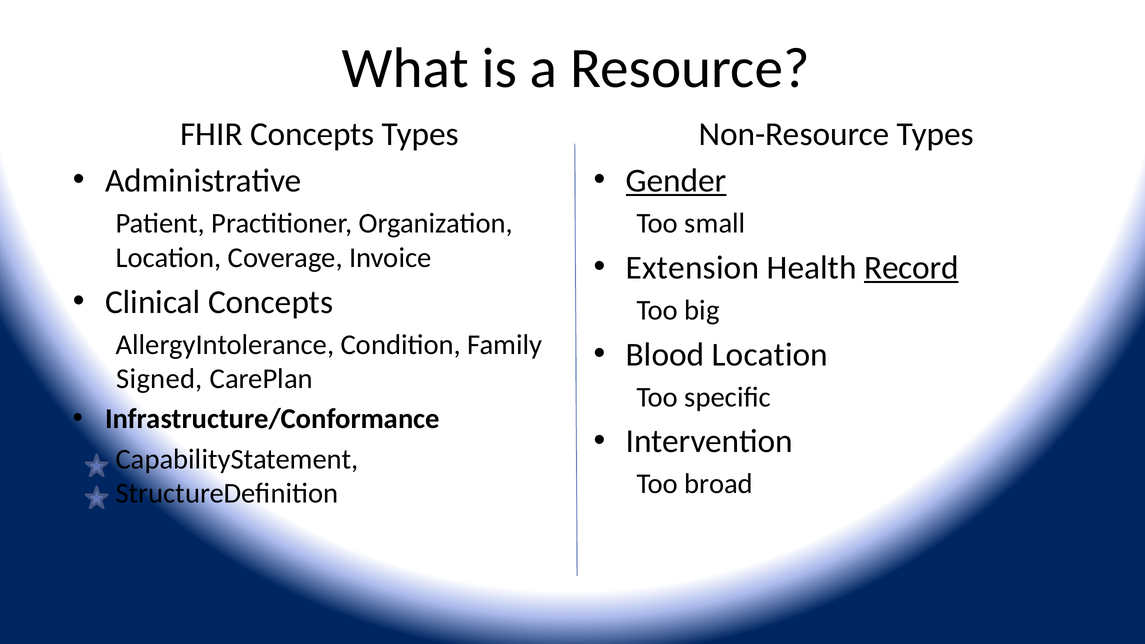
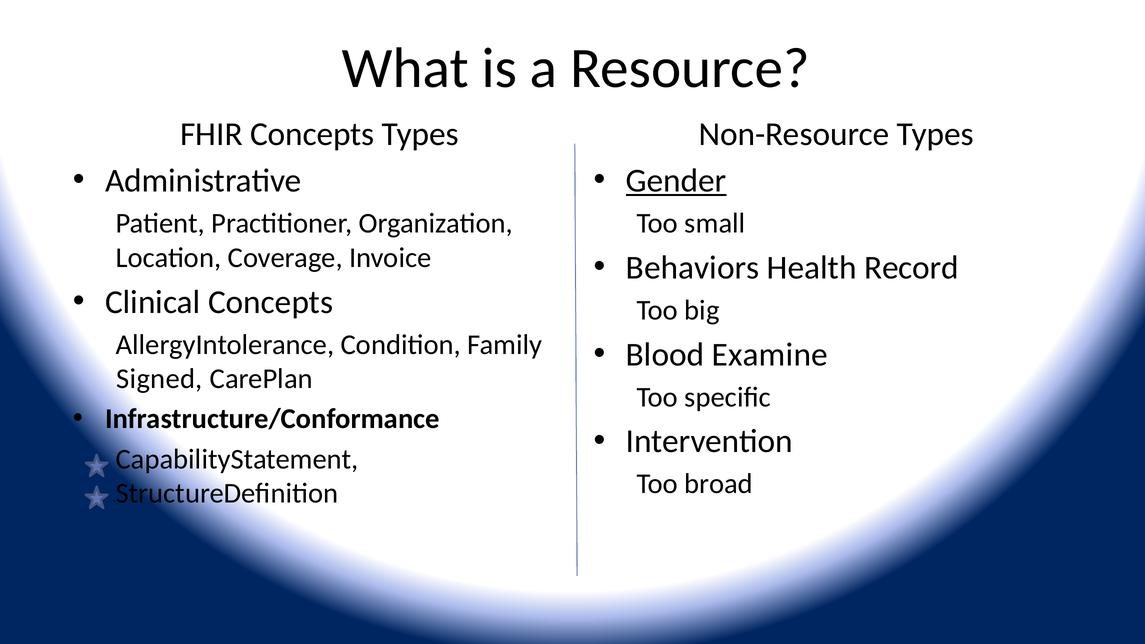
Extension: Extension -> Behaviors
Record underline: present -> none
Blood Location: Location -> Examine
